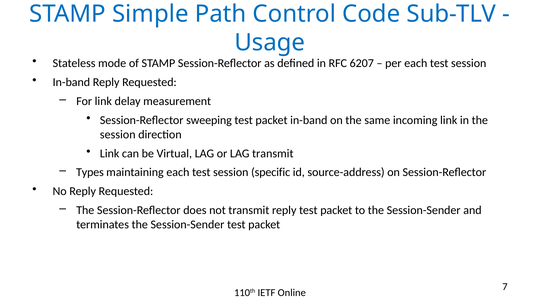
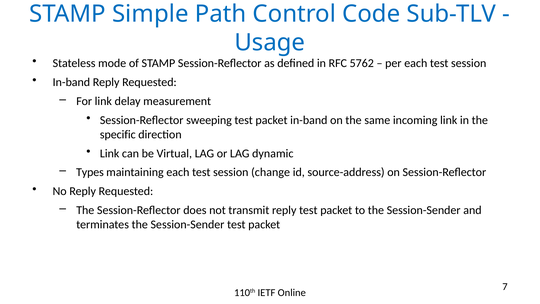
6207: 6207 -> 5762
session at (118, 134): session -> specific
LAG transmit: transmit -> dynamic
specific: specific -> change
